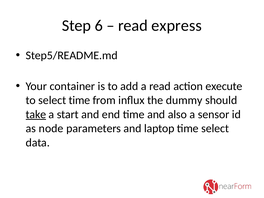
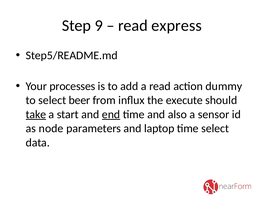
6: 6 -> 9
container: container -> processes
execute: execute -> dummy
select time: time -> beer
dummy: dummy -> execute
end underline: none -> present
